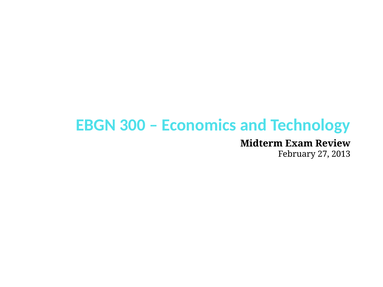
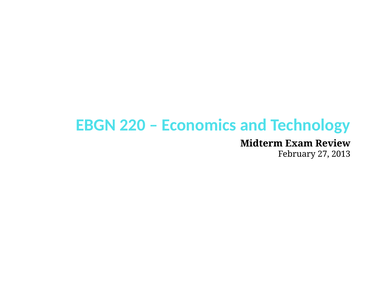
300: 300 -> 220
